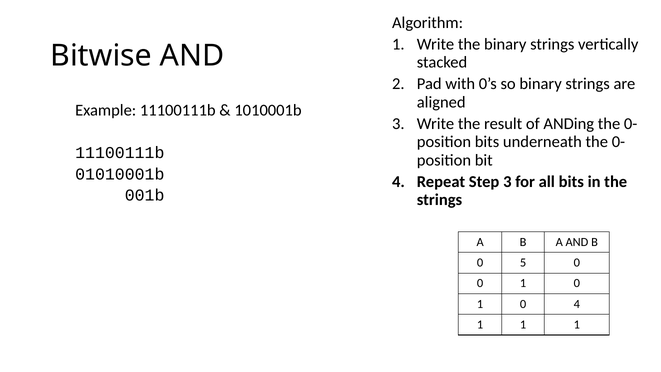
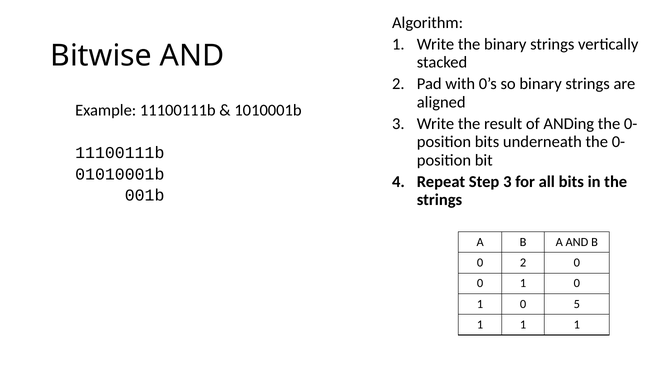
0 5: 5 -> 2
0 4: 4 -> 5
